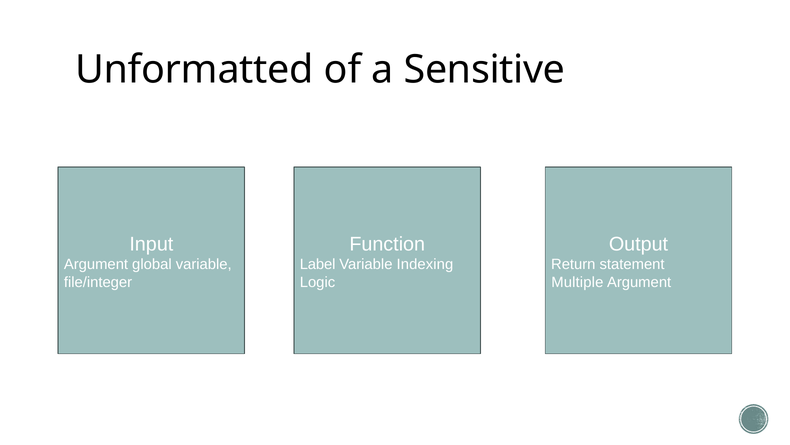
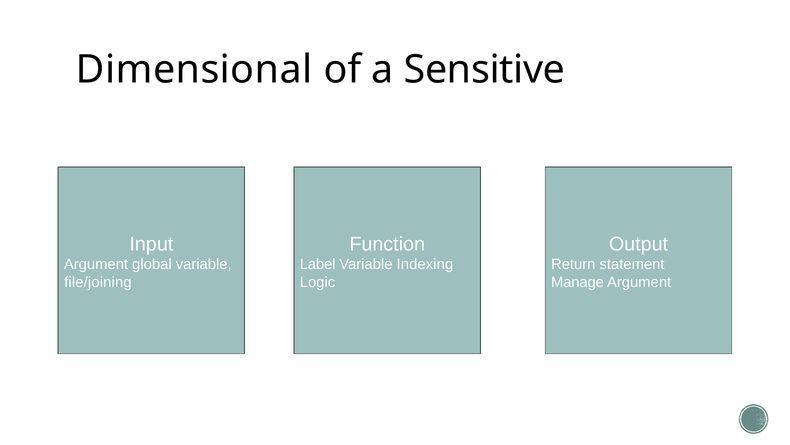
Unformatted: Unformatted -> Dimensional
file/integer: file/integer -> file/joining
Multiple: Multiple -> Manage
